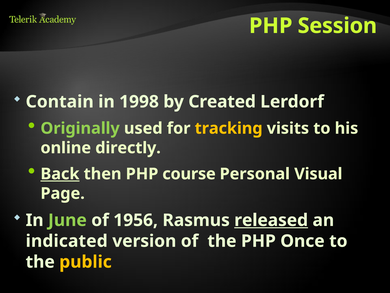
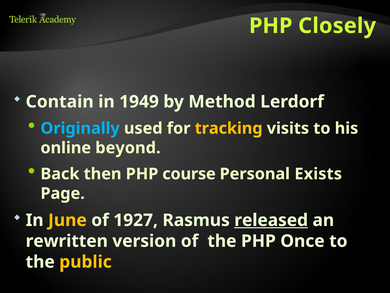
Session: Session -> Closely
1998: 1998 -> 1949
Created: Created -> Method
Originally colour: light green -> light blue
directly: directly -> beyond
Back underline: present -> none
Visual: Visual -> Exists
June colour: light green -> yellow
1956: 1956 -> 1927
indicated: indicated -> rewritten
